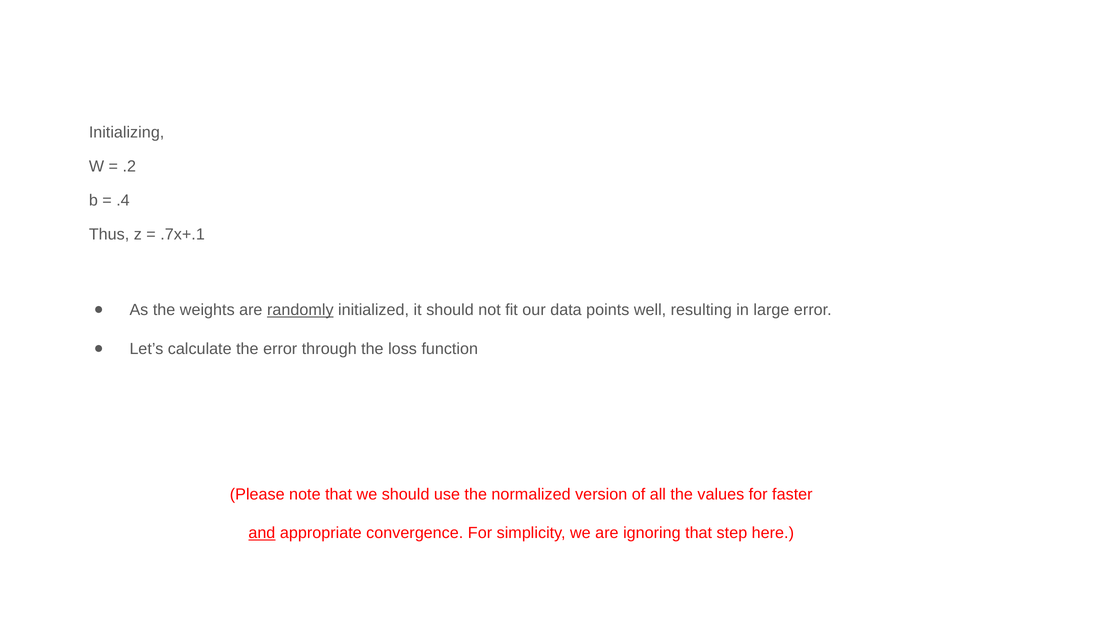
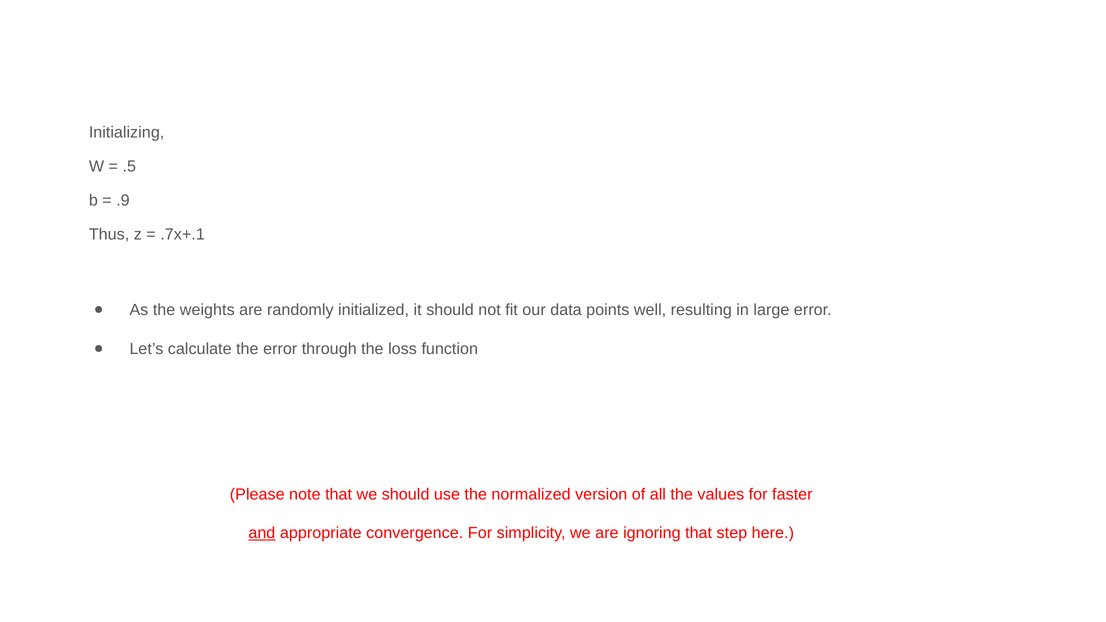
.2: .2 -> .5
.4: .4 -> .9
randomly underline: present -> none
